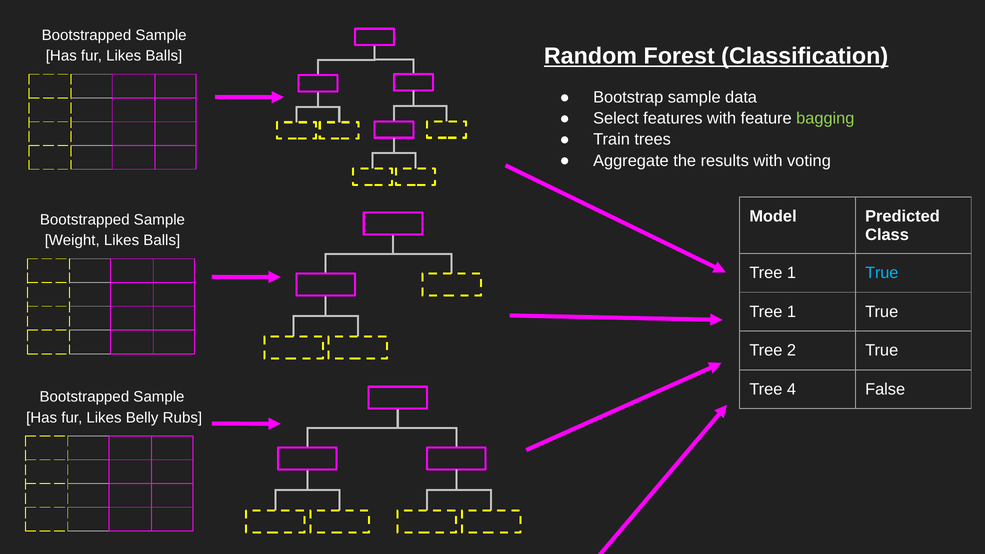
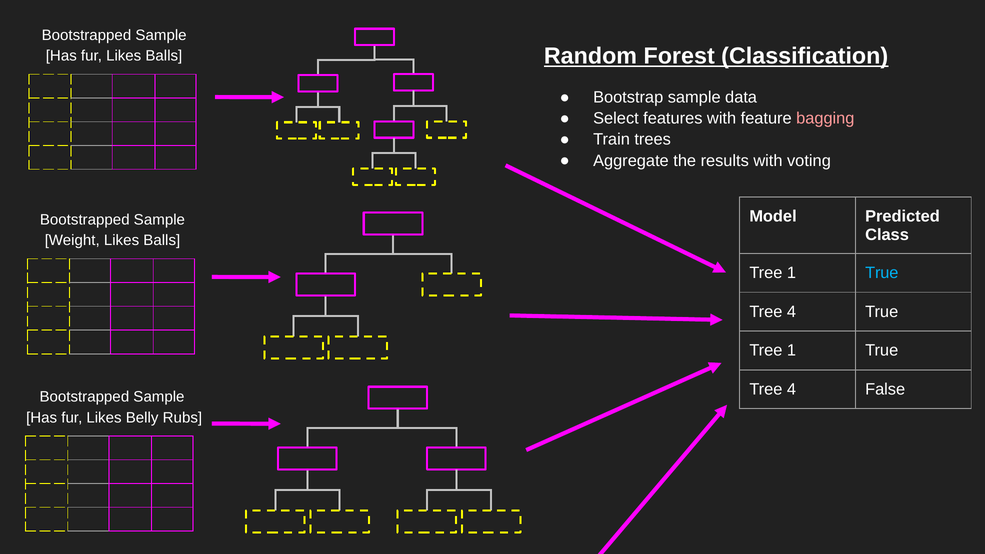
bagging colour: light green -> pink
1 at (791, 312): 1 -> 4
2 at (791, 350): 2 -> 1
